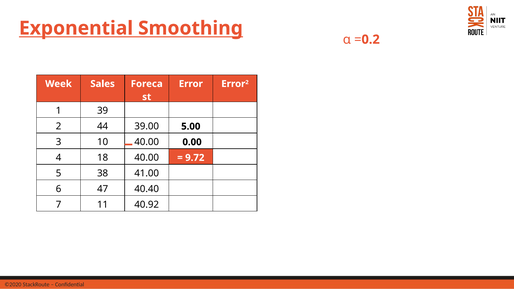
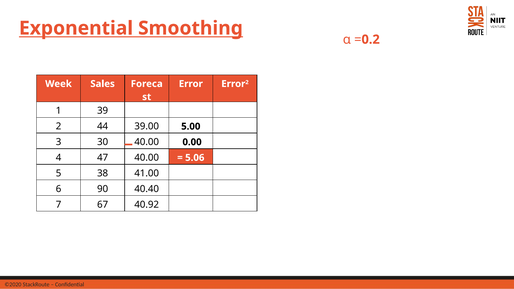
10: 10 -> 30
18: 18 -> 47
9.72: 9.72 -> 5.06
47: 47 -> 90
11: 11 -> 67
